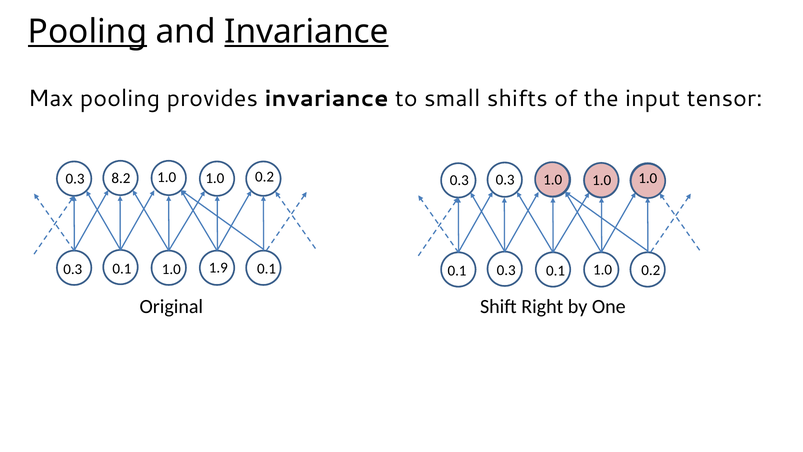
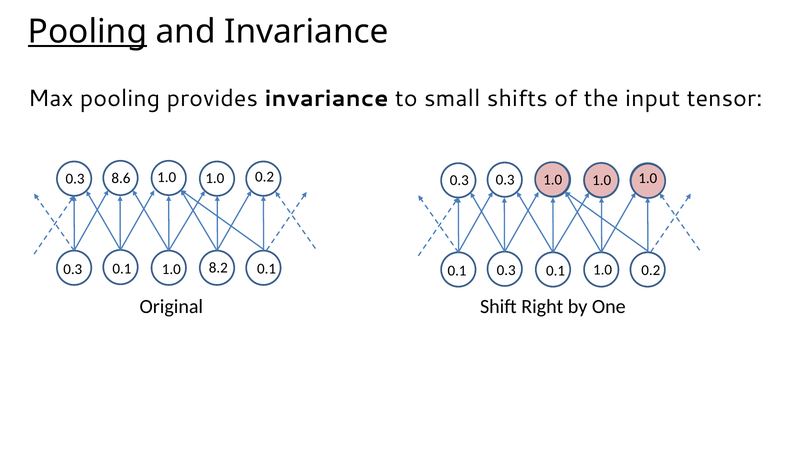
Invariance at (306, 32) underline: present -> none
8.2: 8.2 -> 8.6
1.9: 1.9 -> 8.2
